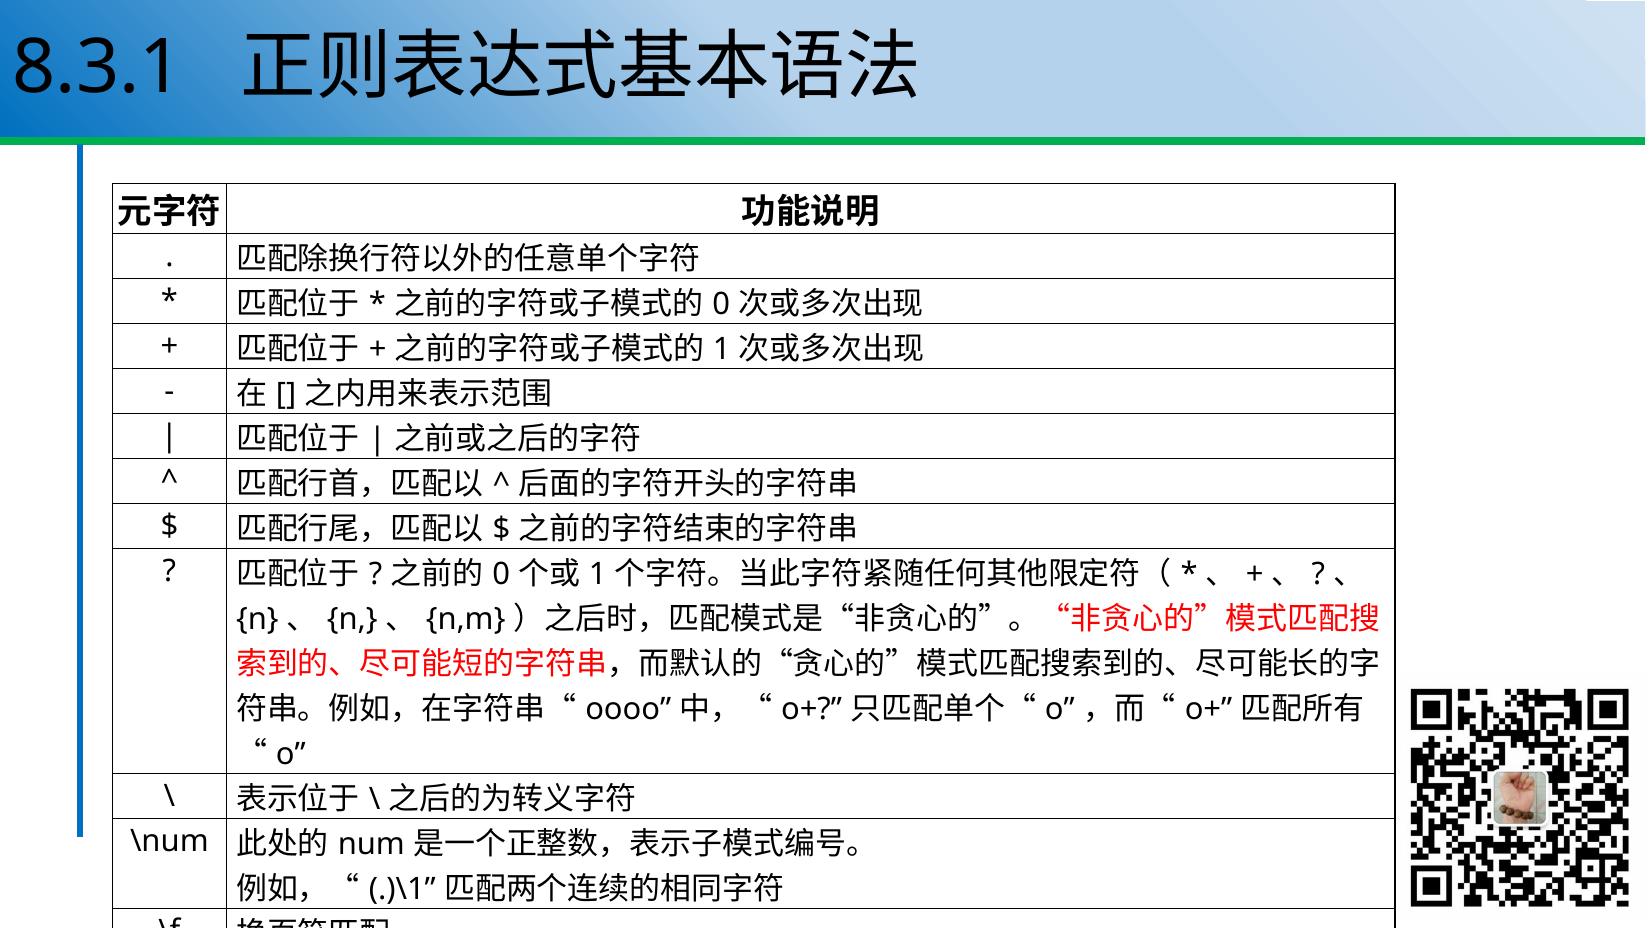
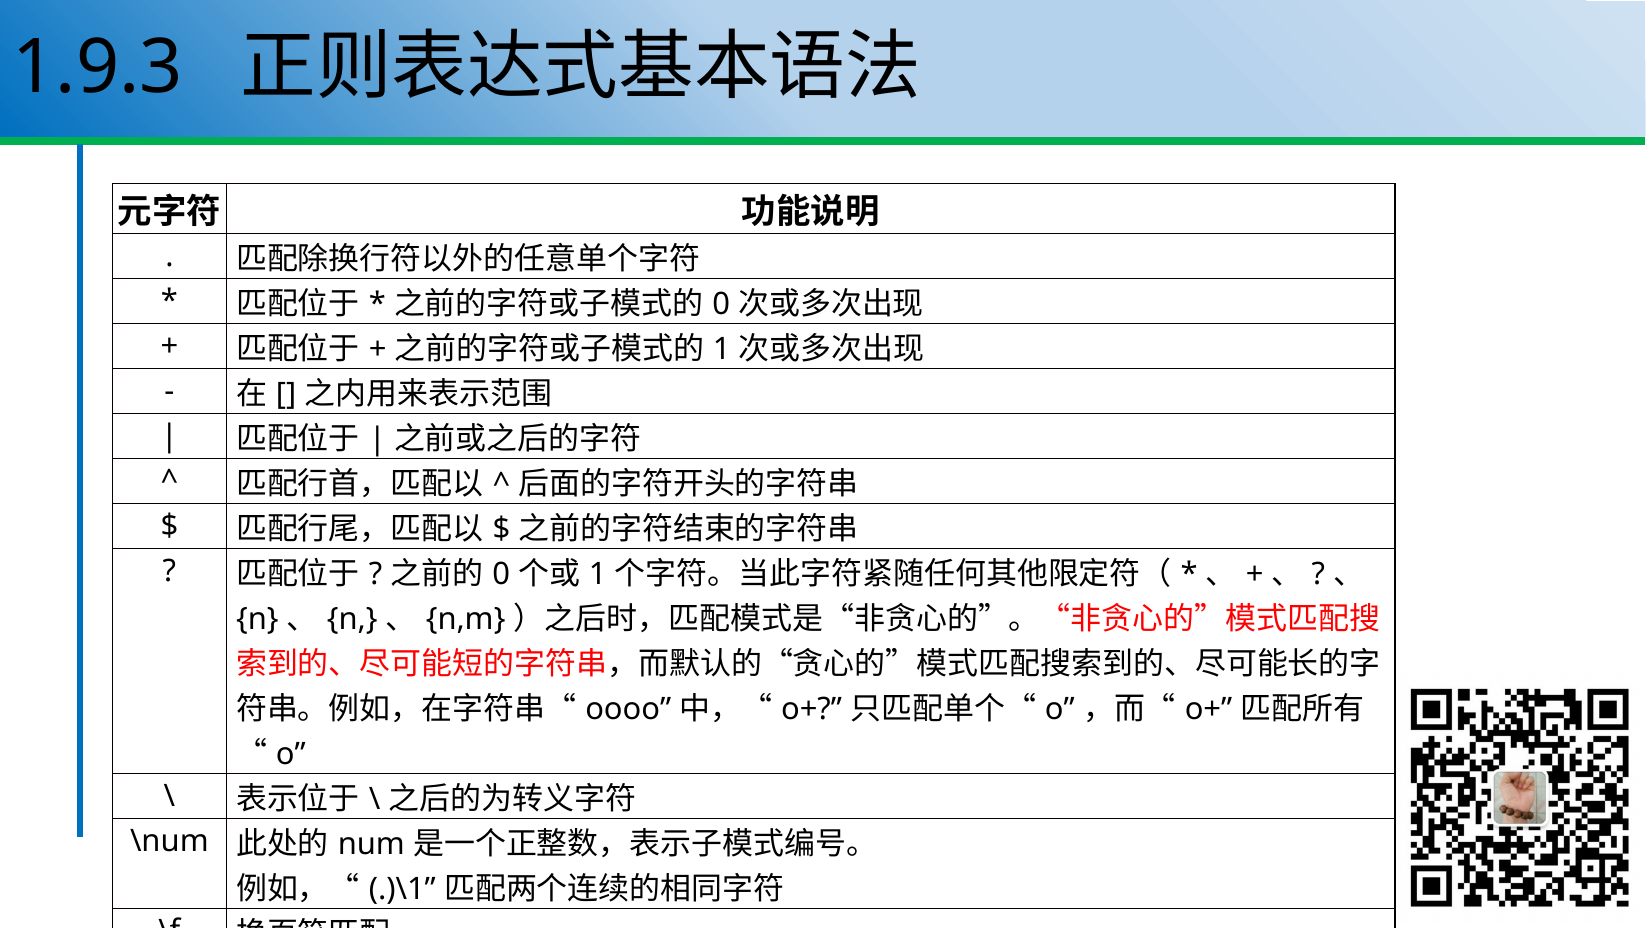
8.3.1: 8.3.1 -> 1.9.3
